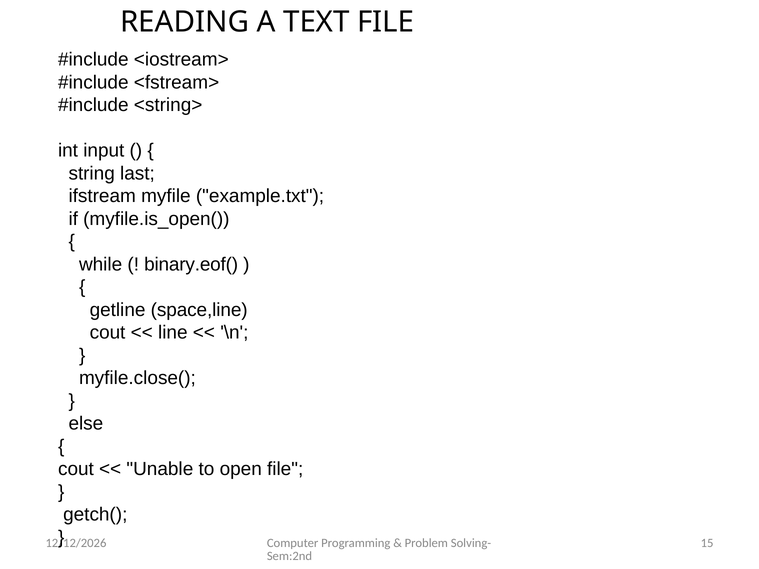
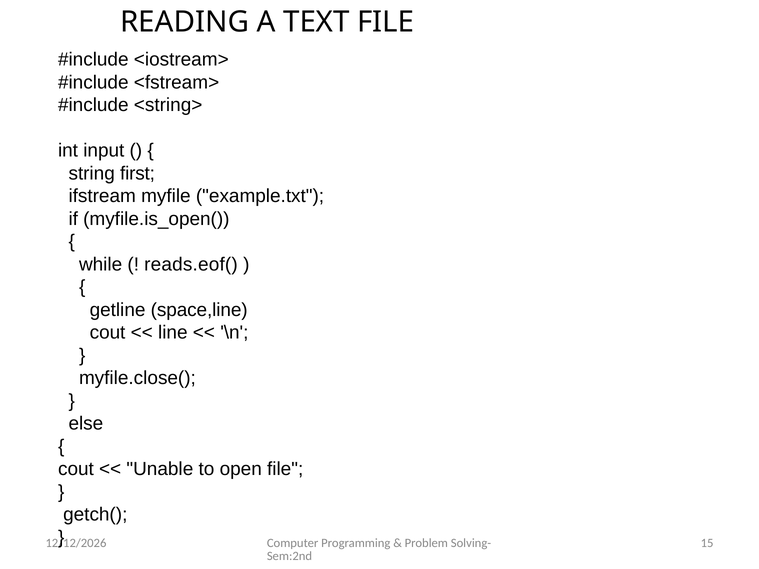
last: last -> first
binary.eof(: binary.eof( -> reads.eof(
